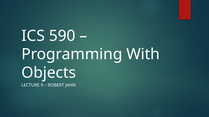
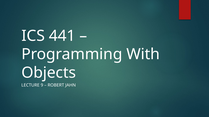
590: 590 -> 441
